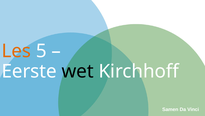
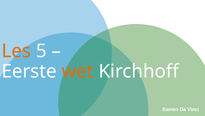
wet colour: black -> orange
